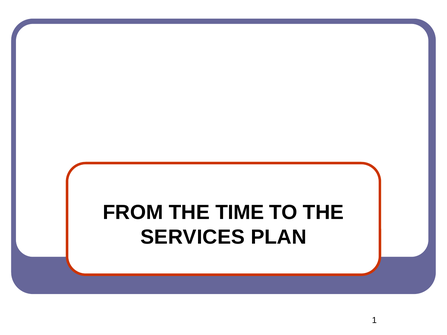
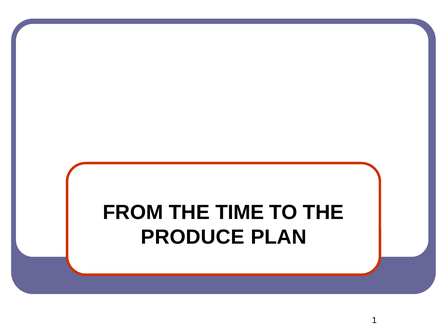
SERVICES: SERVICES -> PRODUCE
